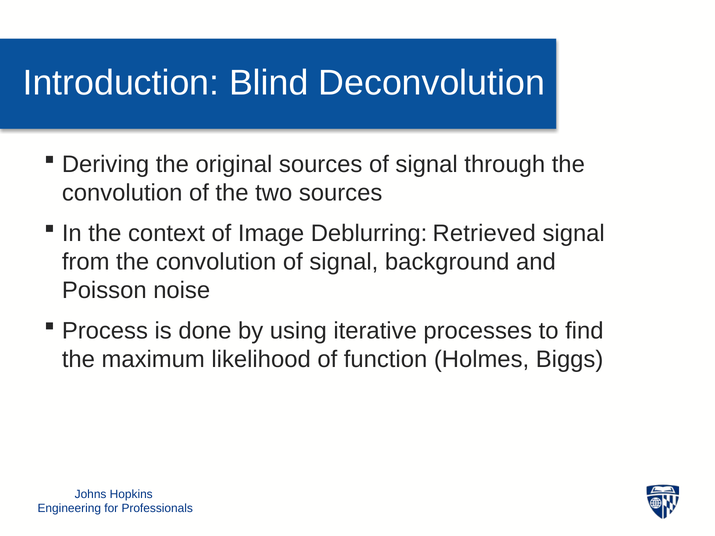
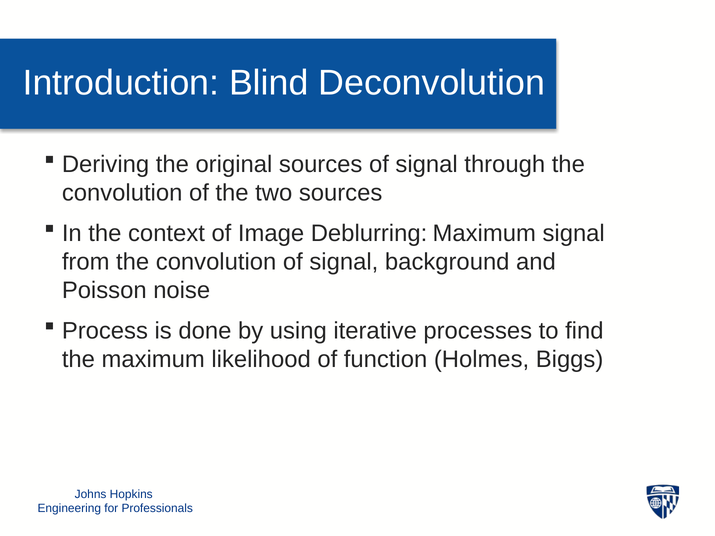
Deblurring Retrieved: Retrieved -> Maximum
